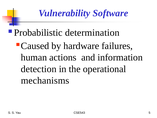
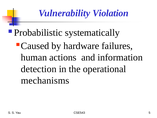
Software: Software -> Violation
determination: determination -> systematically
